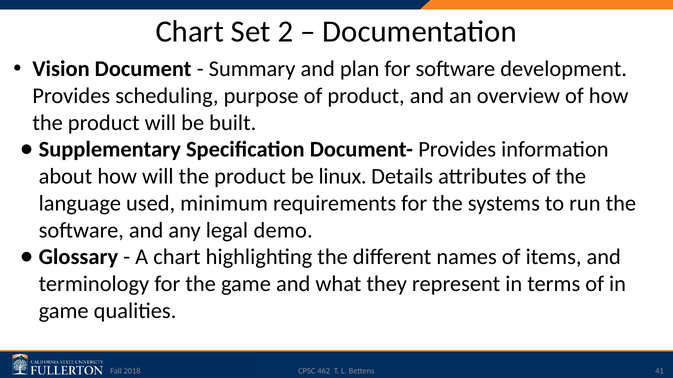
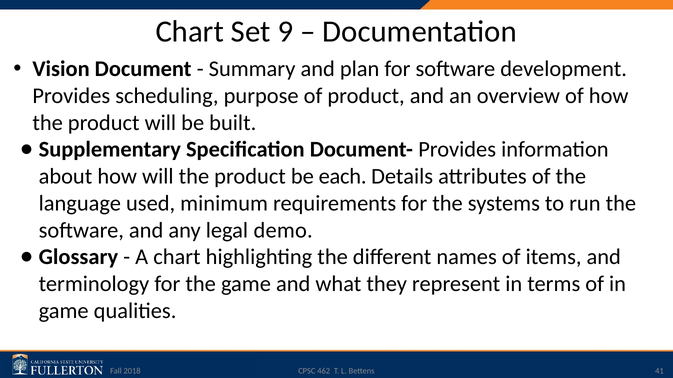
2: 2 -> 9
linux: linux -> each
